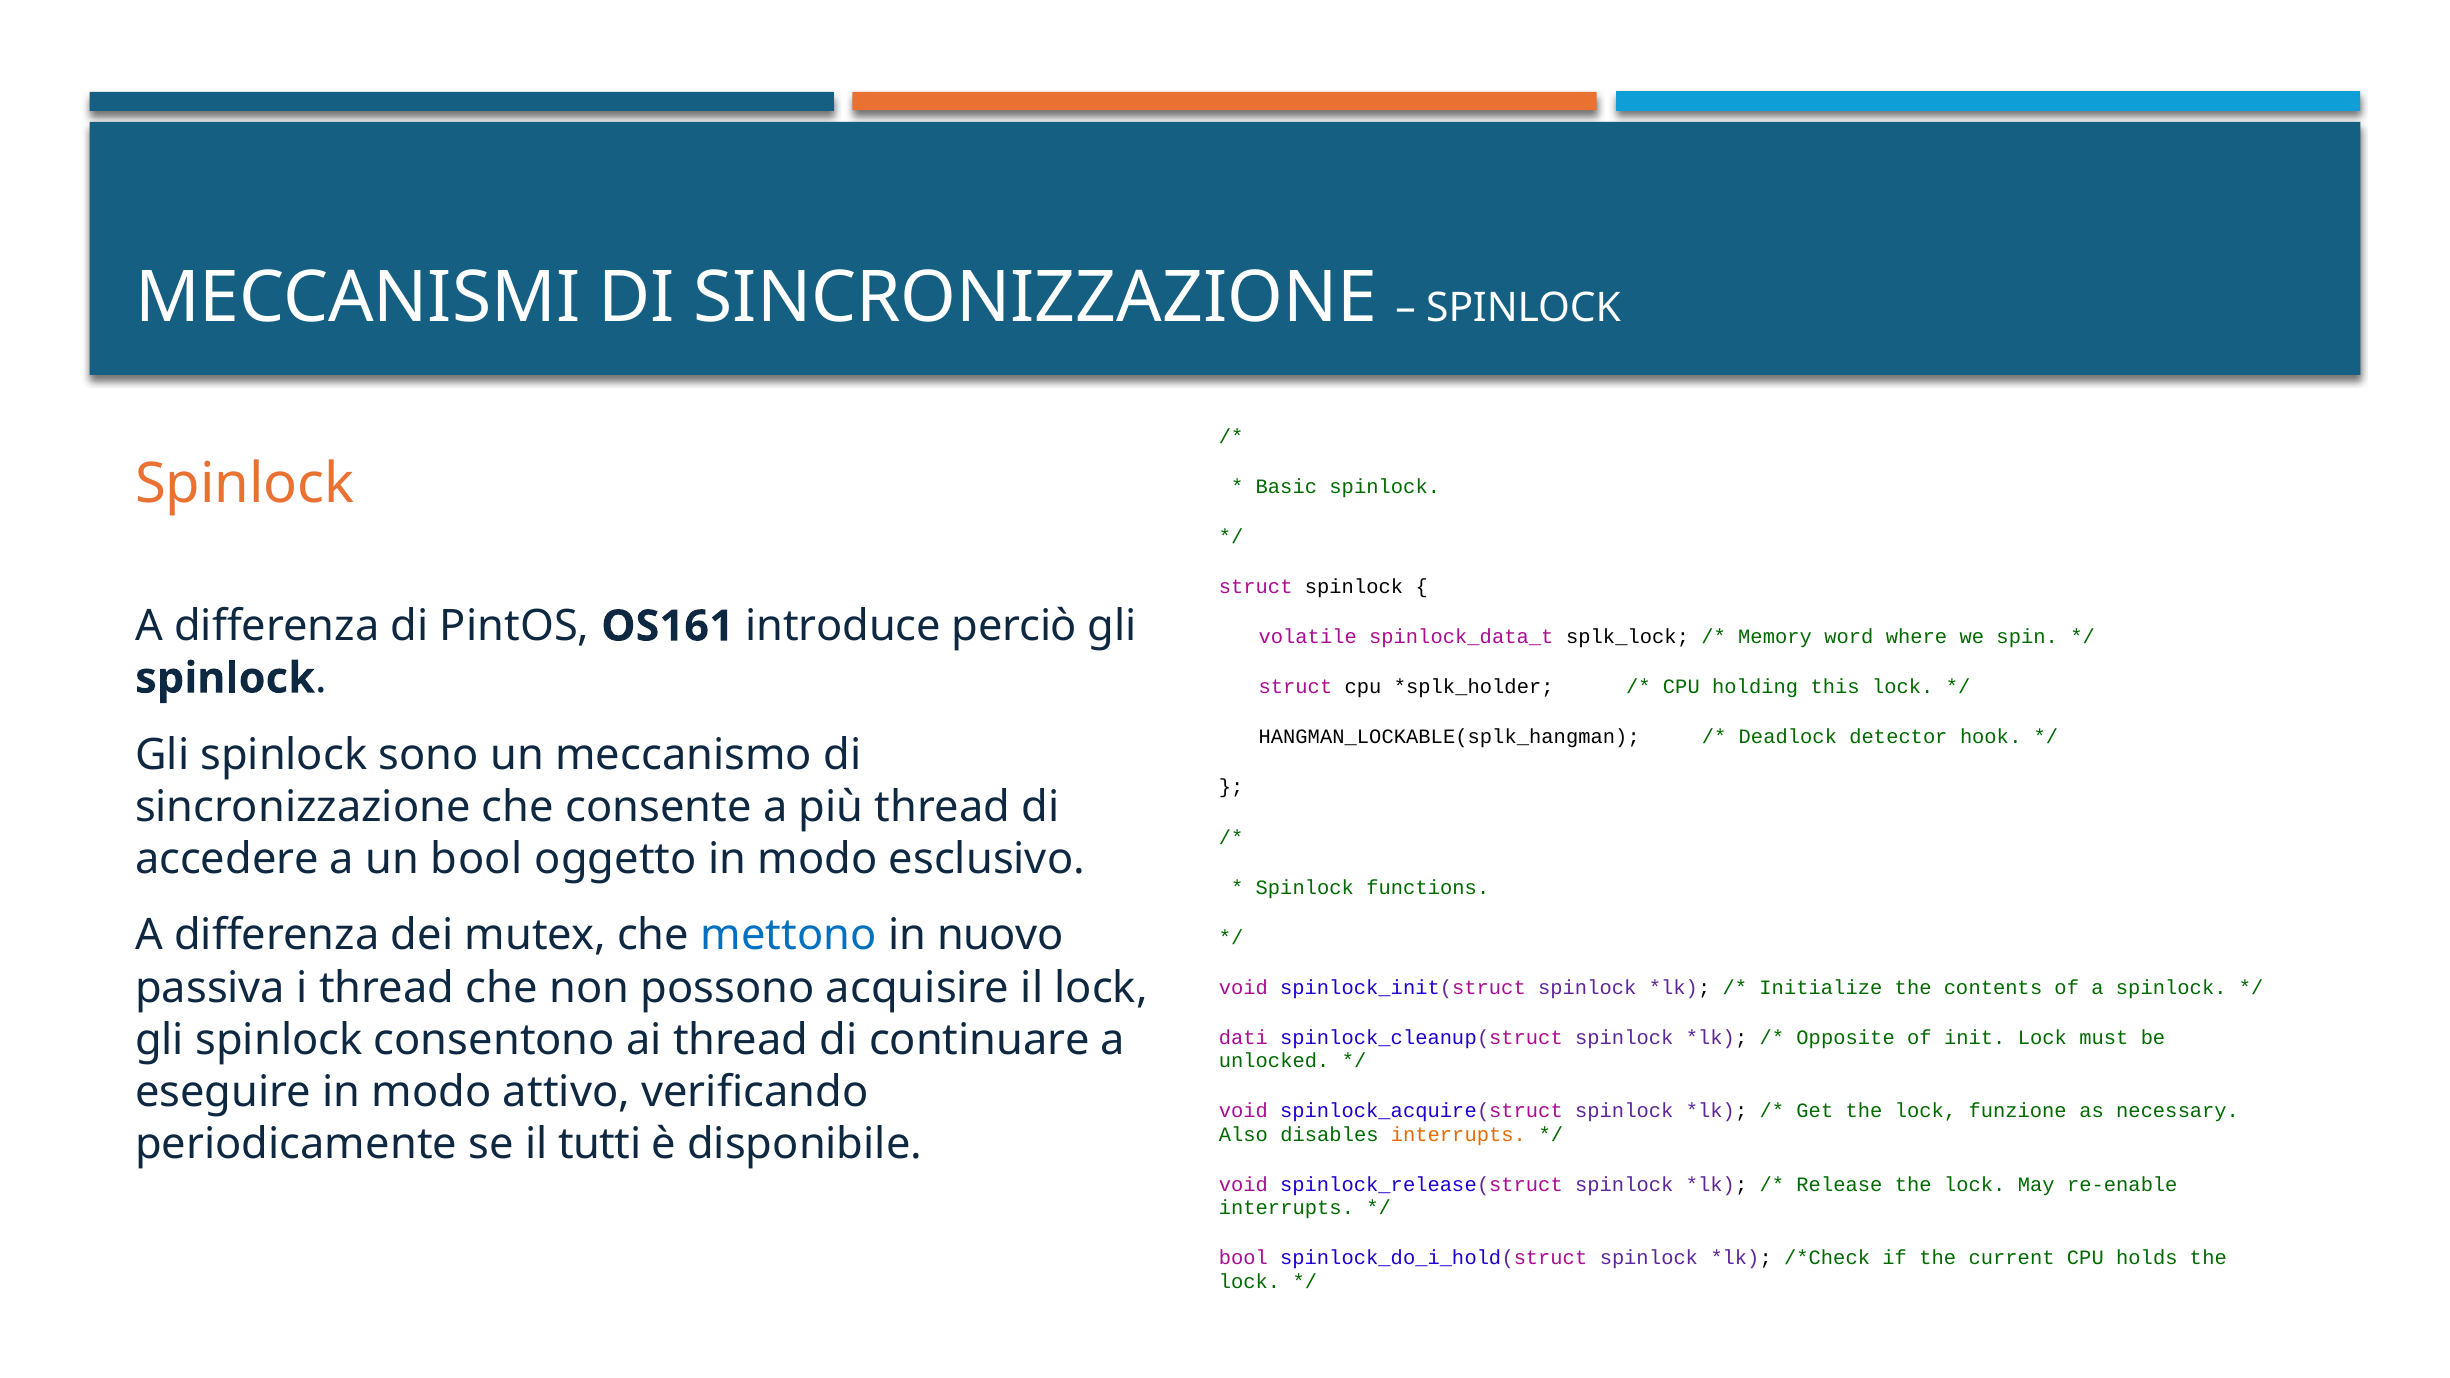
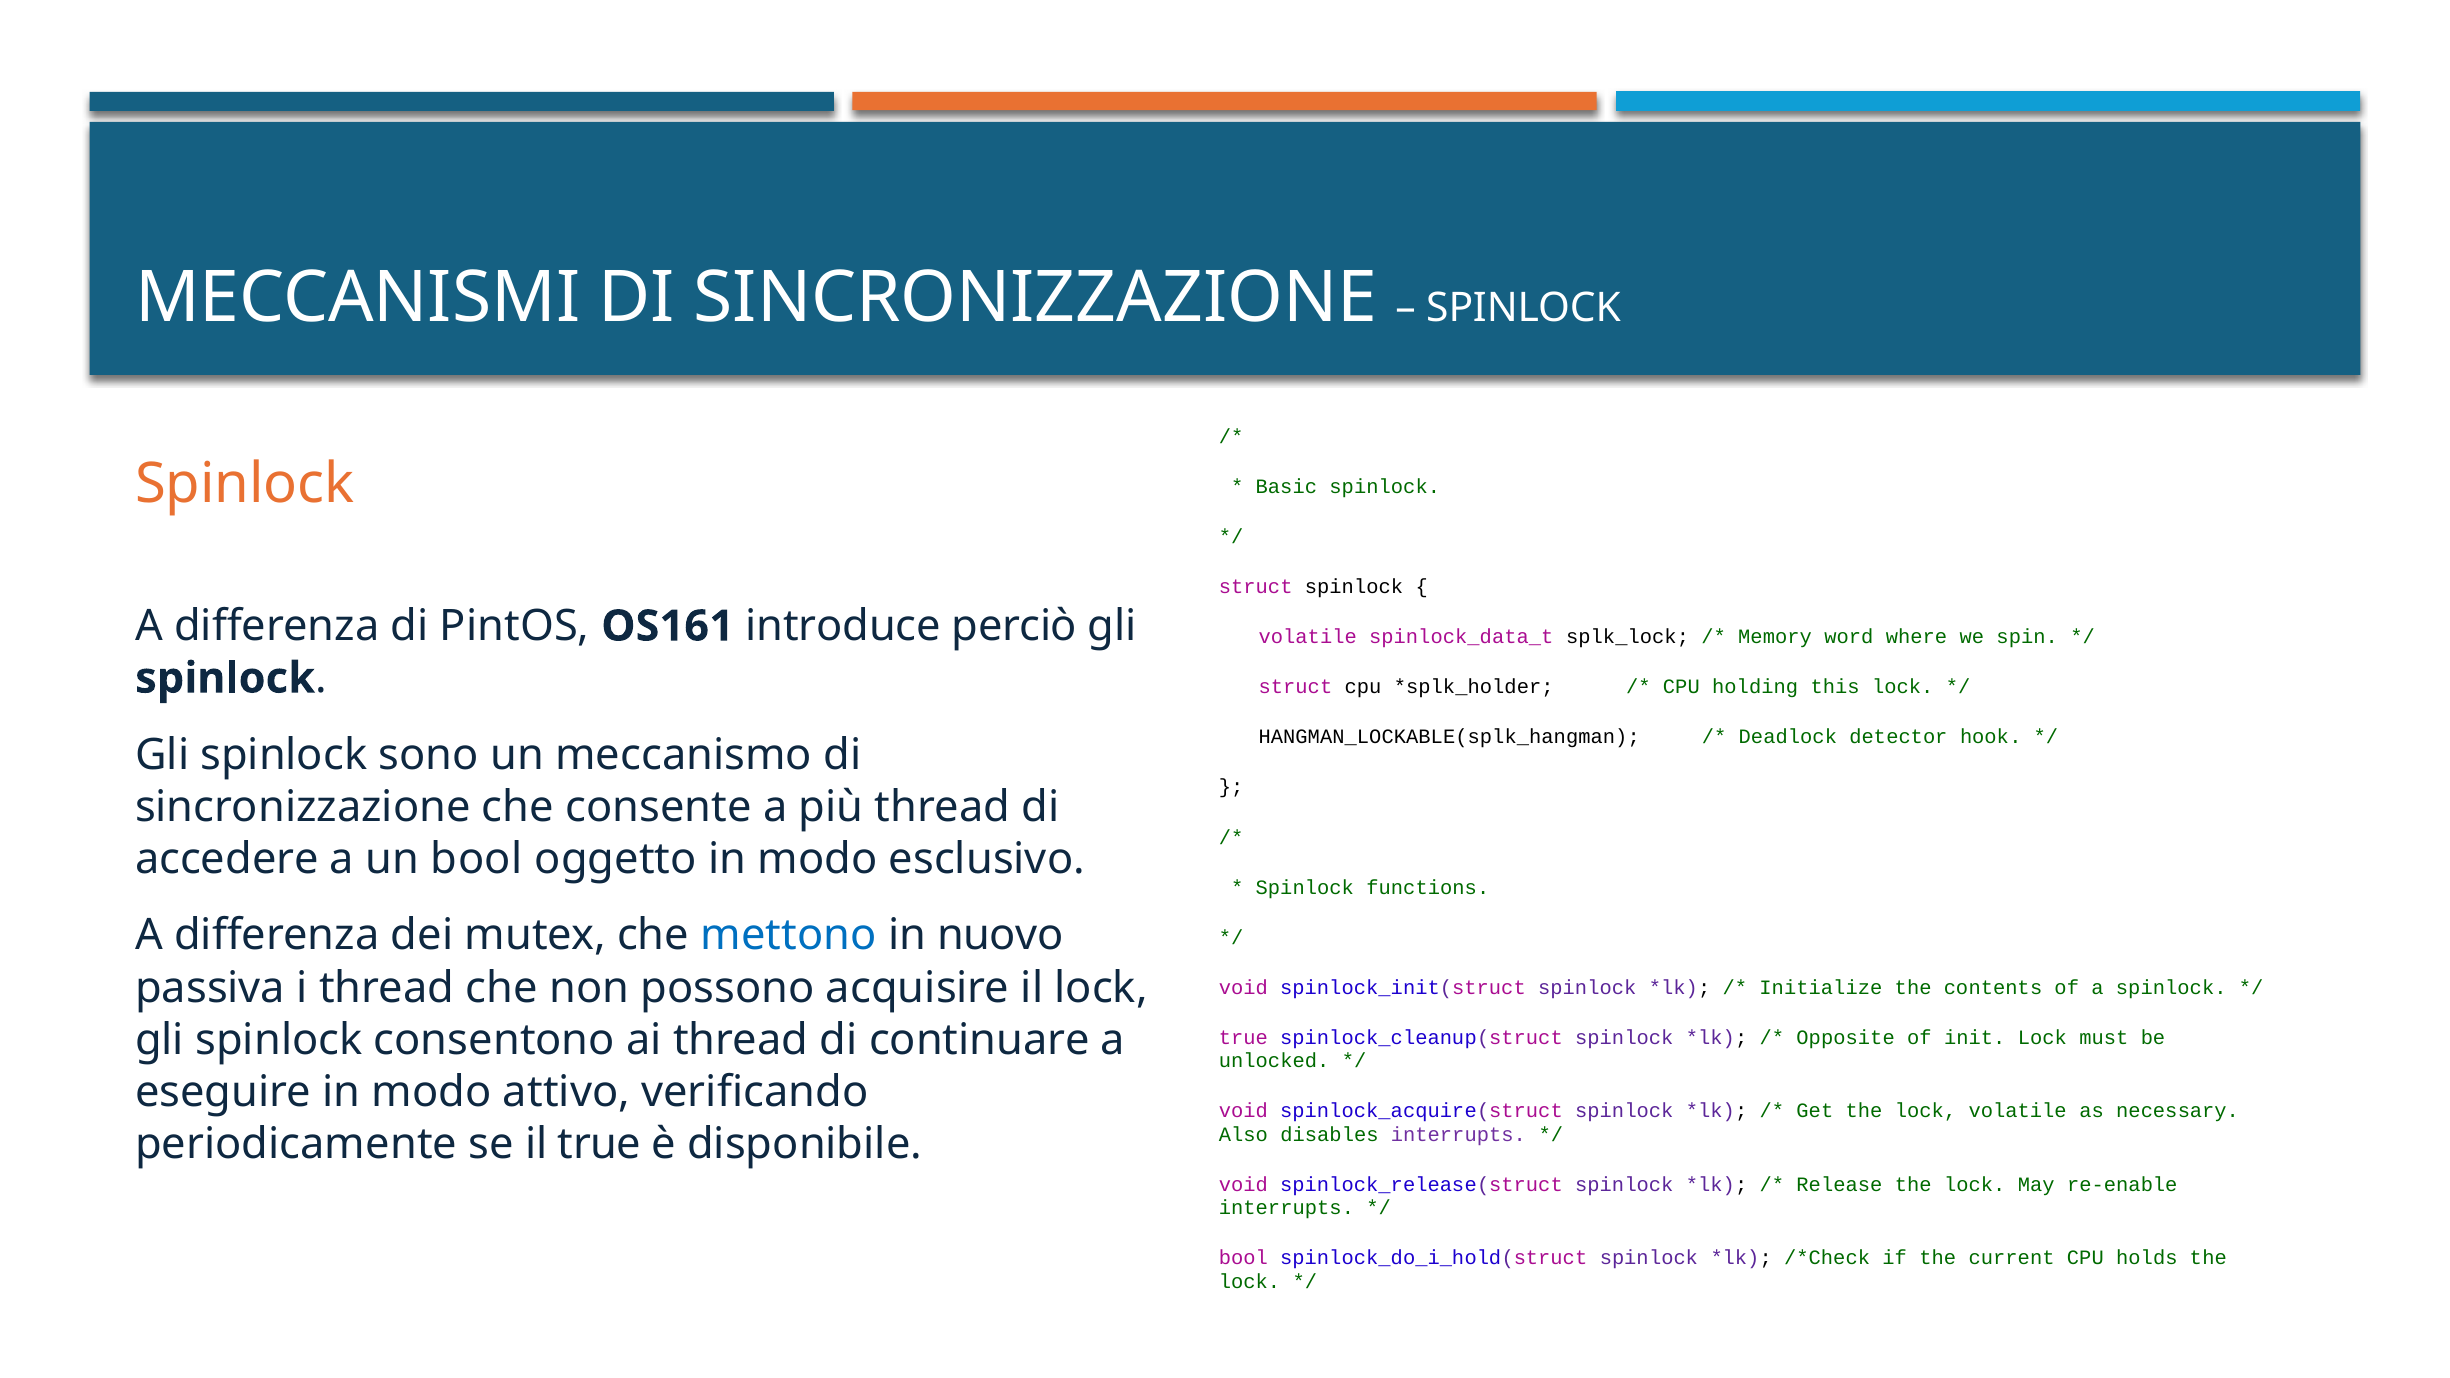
dati at (1243, 1038): dati -> true
lock funzione: funzione -> volatile
interrupts at (1458, 1135) colour: orange -> purple
il tutti: tutti -> true
